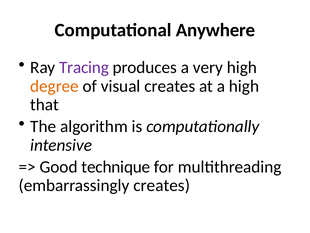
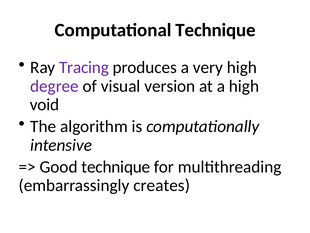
Computational Anywhere: Anywhere -> Technique
degree colour: orange -> purple
visual creates: creates -> version
that: that -> void
